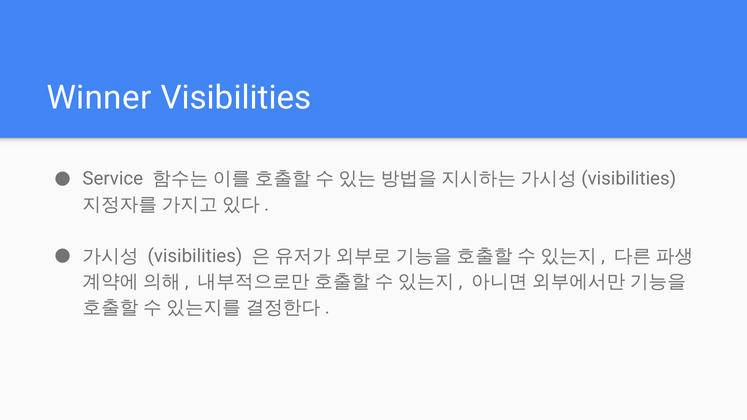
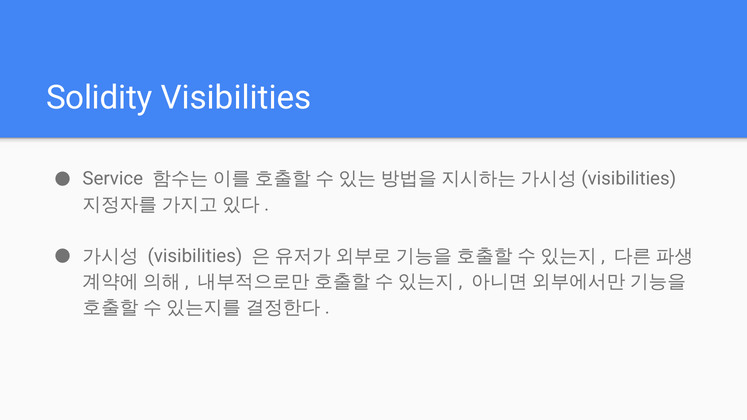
Winner: Winner -> Solidity
